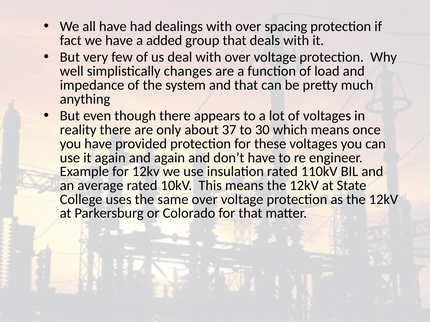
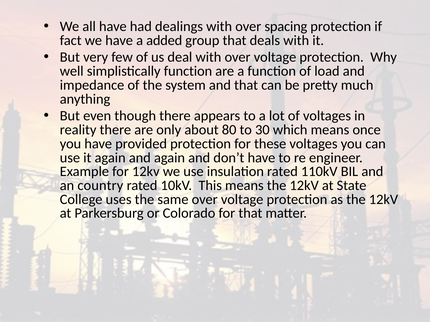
simplistically changes: changes -> function
37: 37 -> 80
average: average -> country
